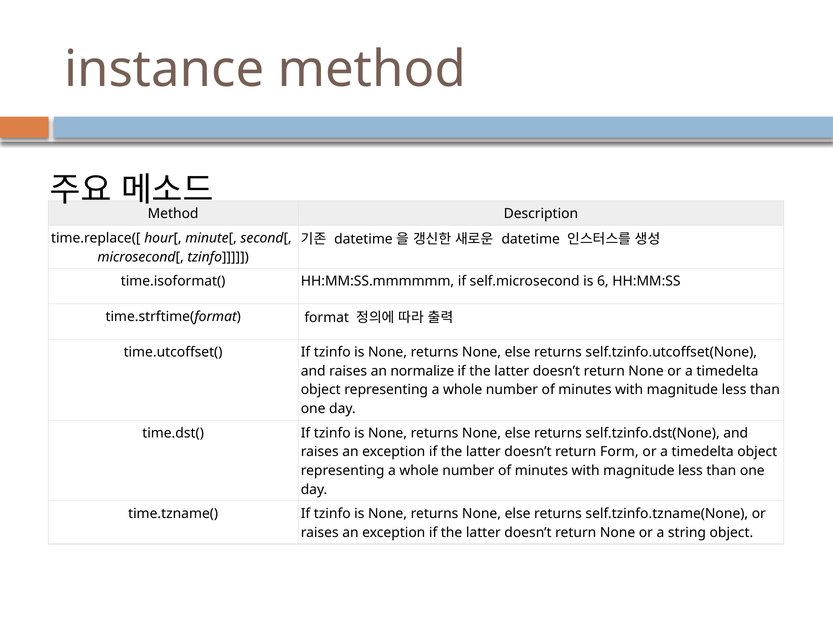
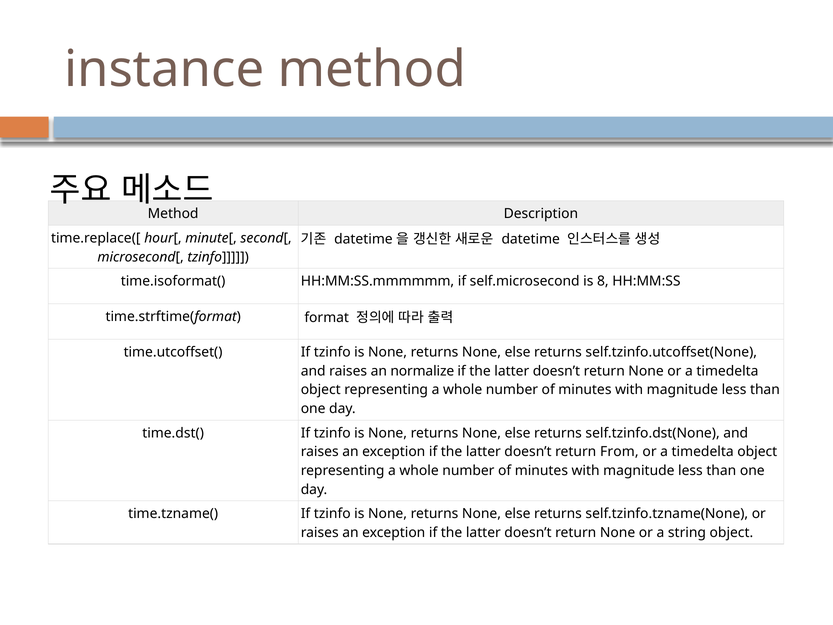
6: 6 -> 8
Form: Form -> From
